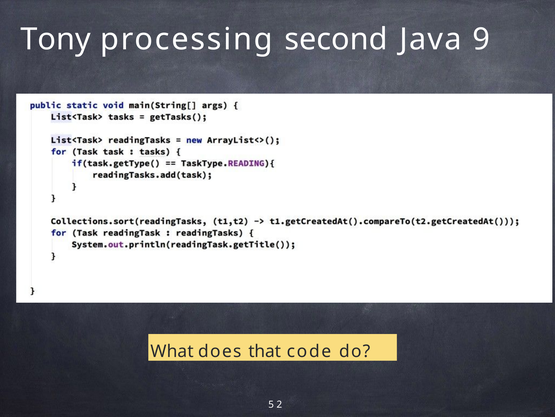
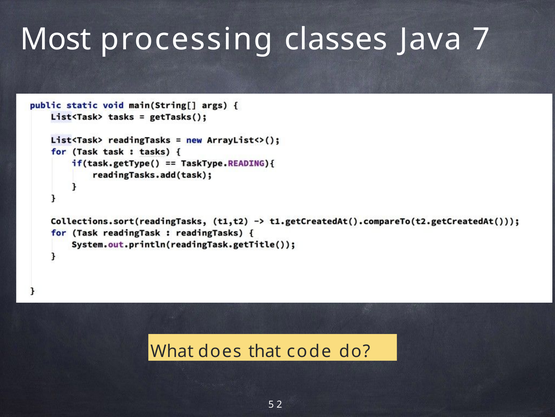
Tony: Tony -> Most
second: second -> classes
9: 9 -> 7
